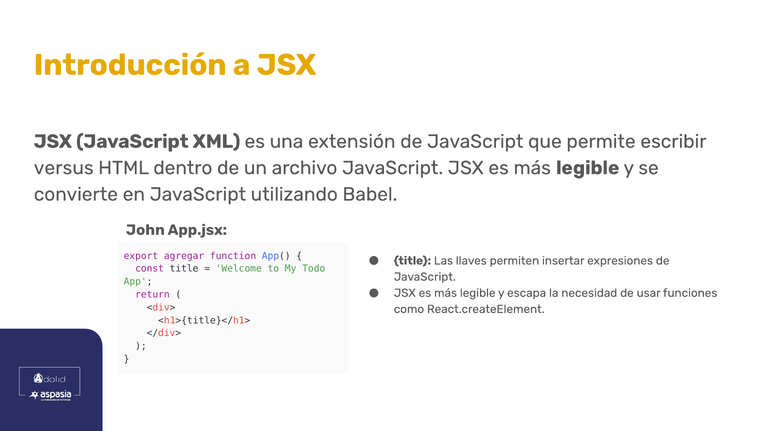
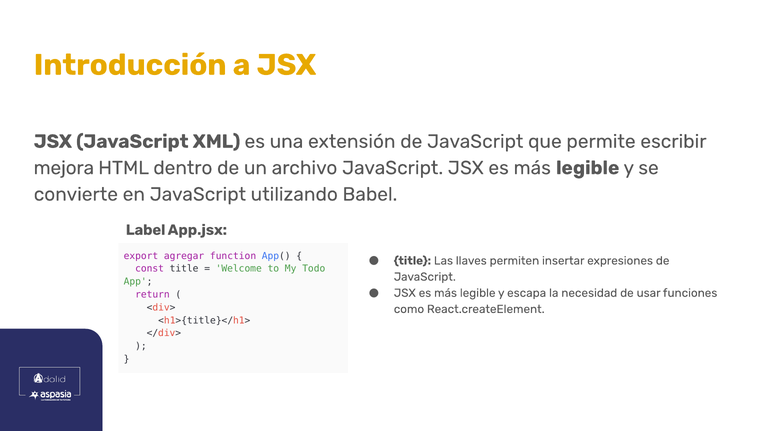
versus: versus -> mejora
John: John -> Label
